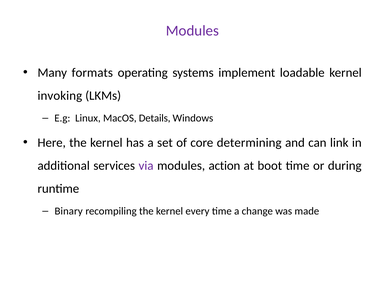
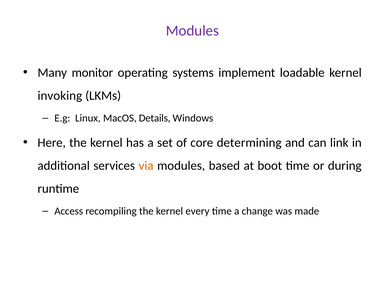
formats: formats -> monitor
via colour: purple -> orange
action: action -> based
Binary: Binary -> Access
